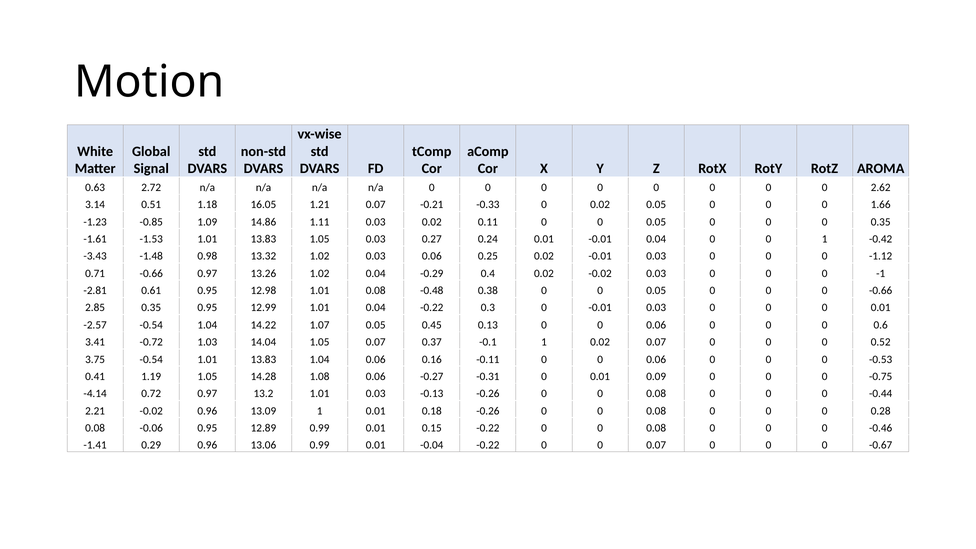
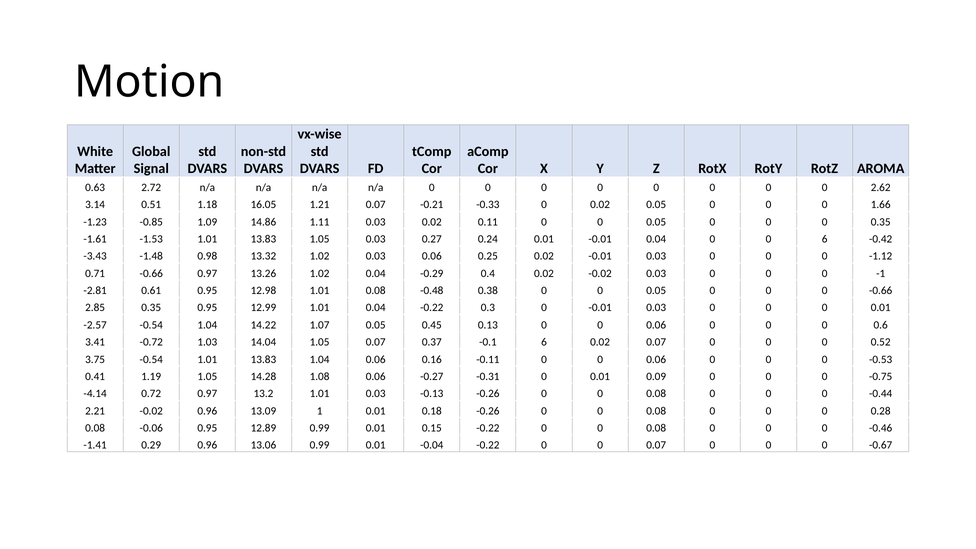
0 1: 1 -> 6
-0.1 1: 1 -> 6
